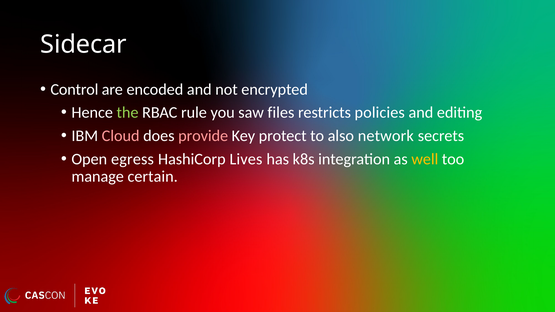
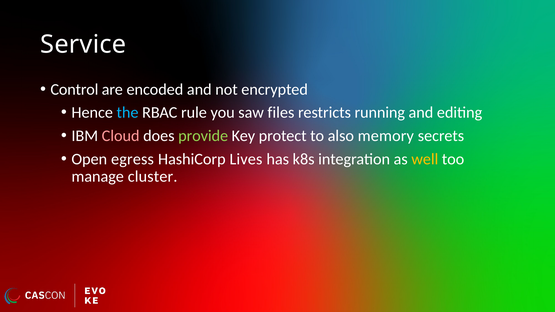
Sidecar: Sidecar -> Service
the colour: light green -> light blue
policies: policies -> running
provide colour: pink -> light green
network: network -> memory
certain: certain -> cluster
